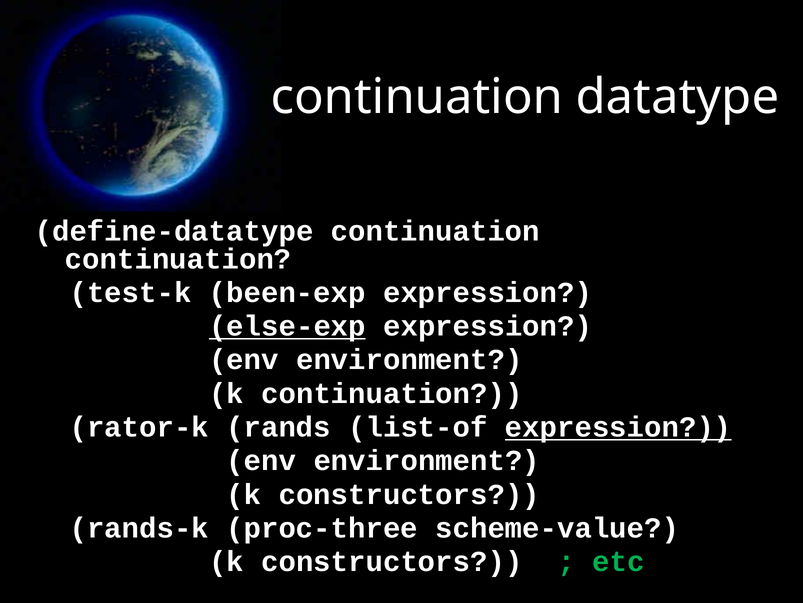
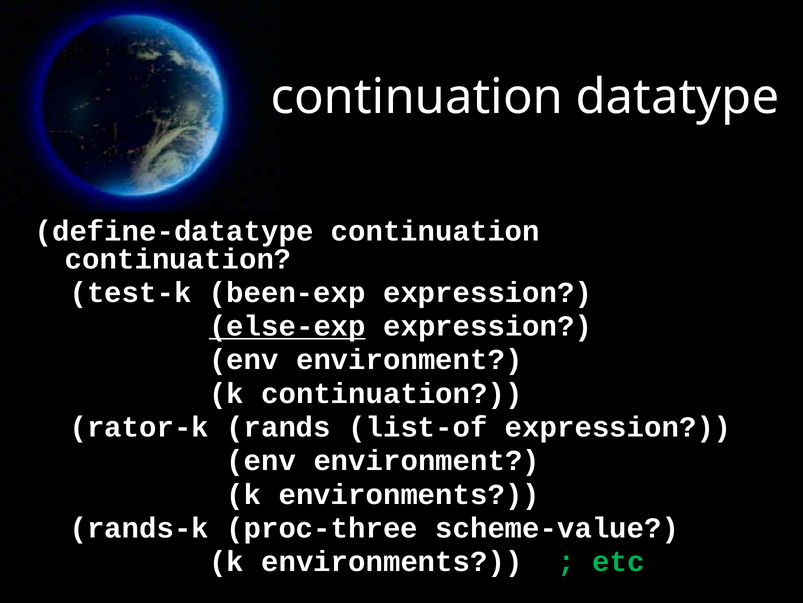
expression at (618, 427) underline: present -> none
constructors at (409, 494): constructors -> environments
constructors at (392, 561): constructors -> environments
